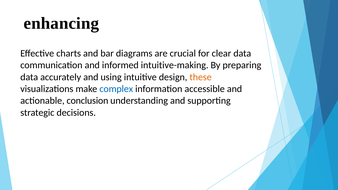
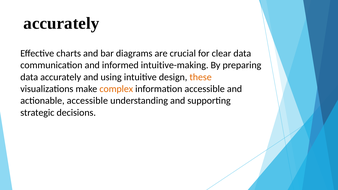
enhancing at (61, 23): enhancing -> accurately
complex colour: blue -> orange
actionable conclusion: conclusion -> accessible
